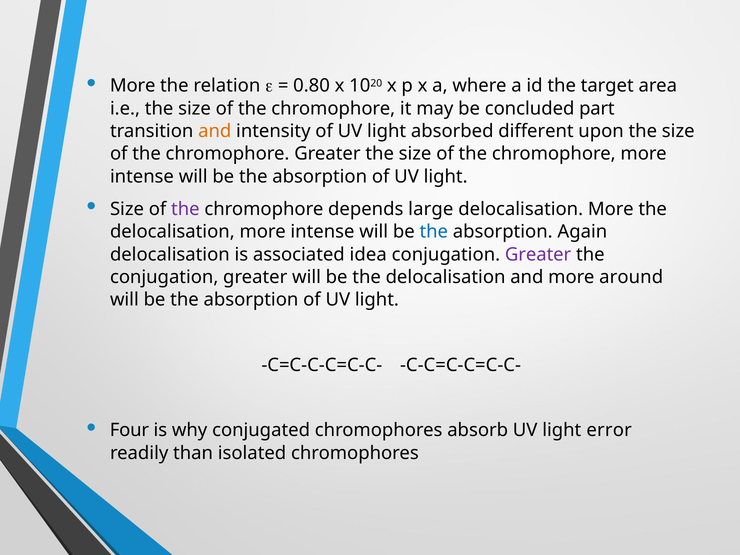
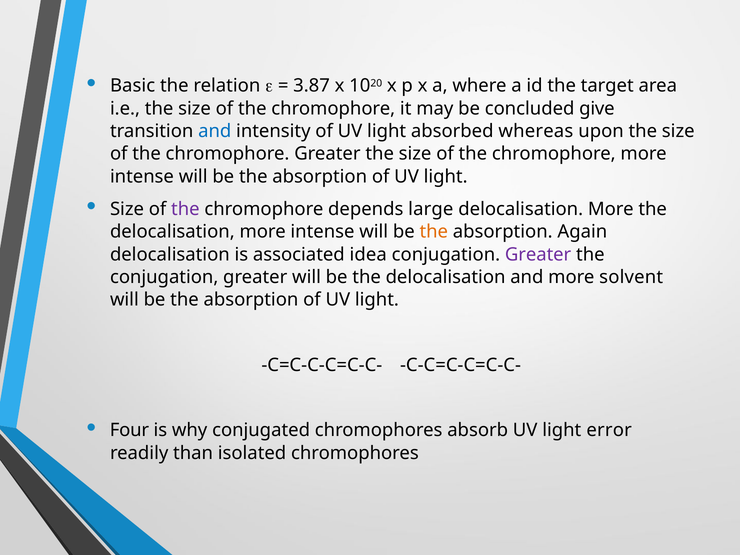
More at (133, 86): More -> Basic
0.80: 0.80 -> 3.87
part: part -> give
and at (215, 131) colour: orange -> blue
different: different -> whereas
the at (434, 232) colour: blue -> orange
around: around -> solvent
